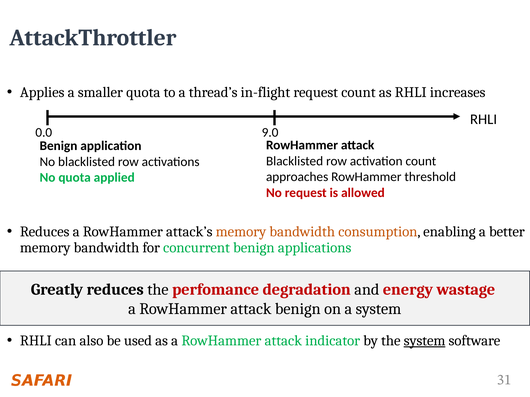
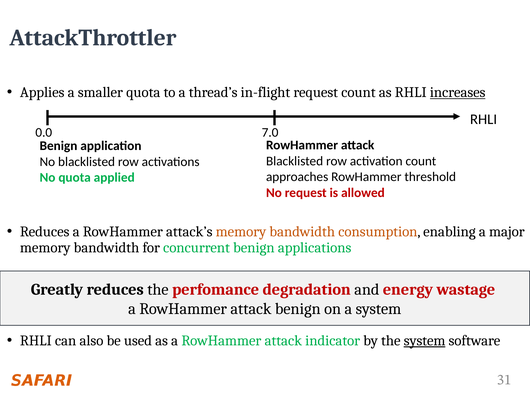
increases underline: none -> present
9.0: 9.0 -> 7.0
better: better -> major
